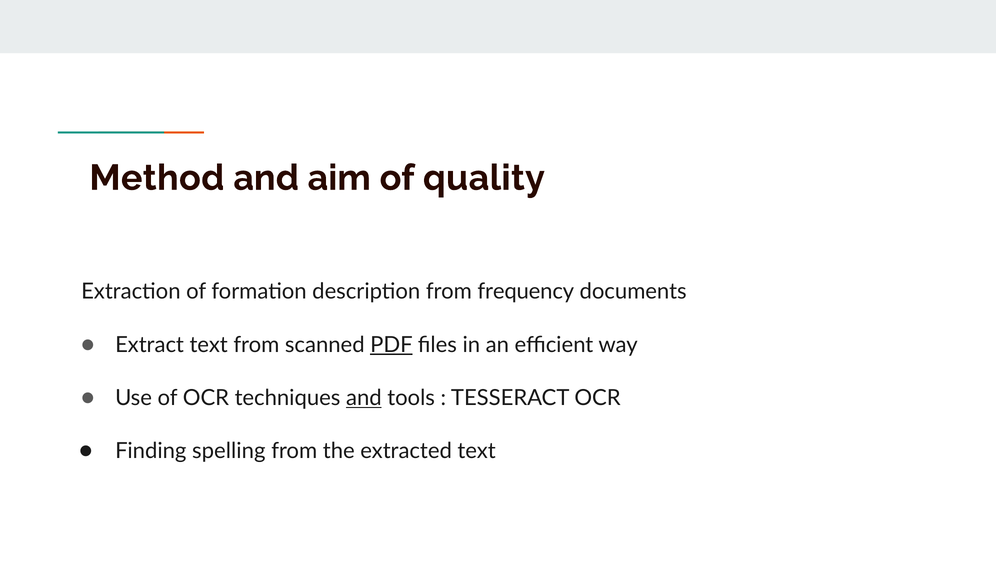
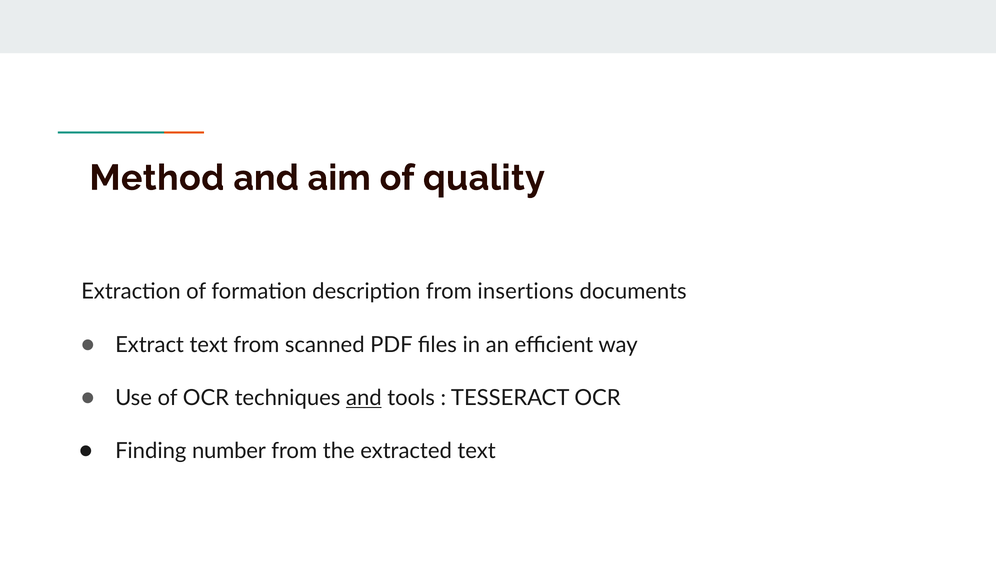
frequency: frequency -> insertions
PDF underline: present -> none
spelling: spelling -> number
